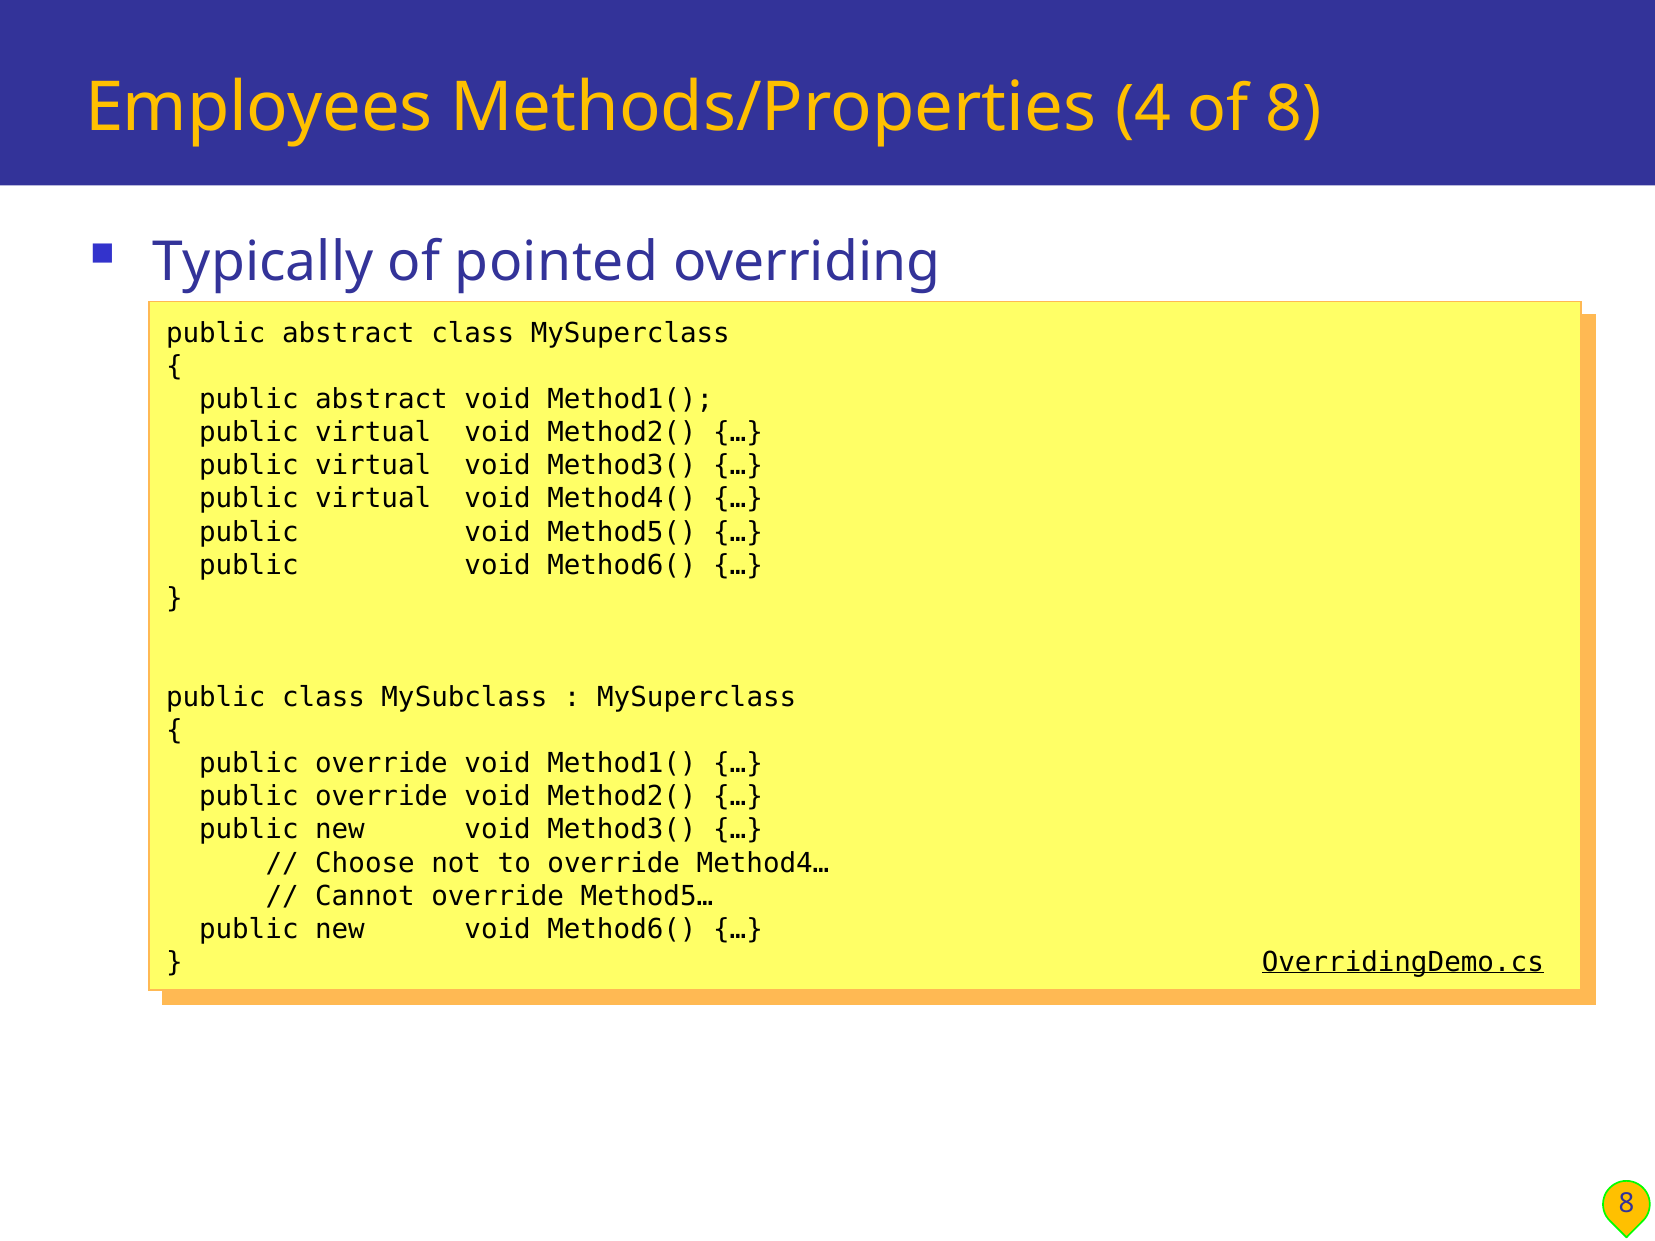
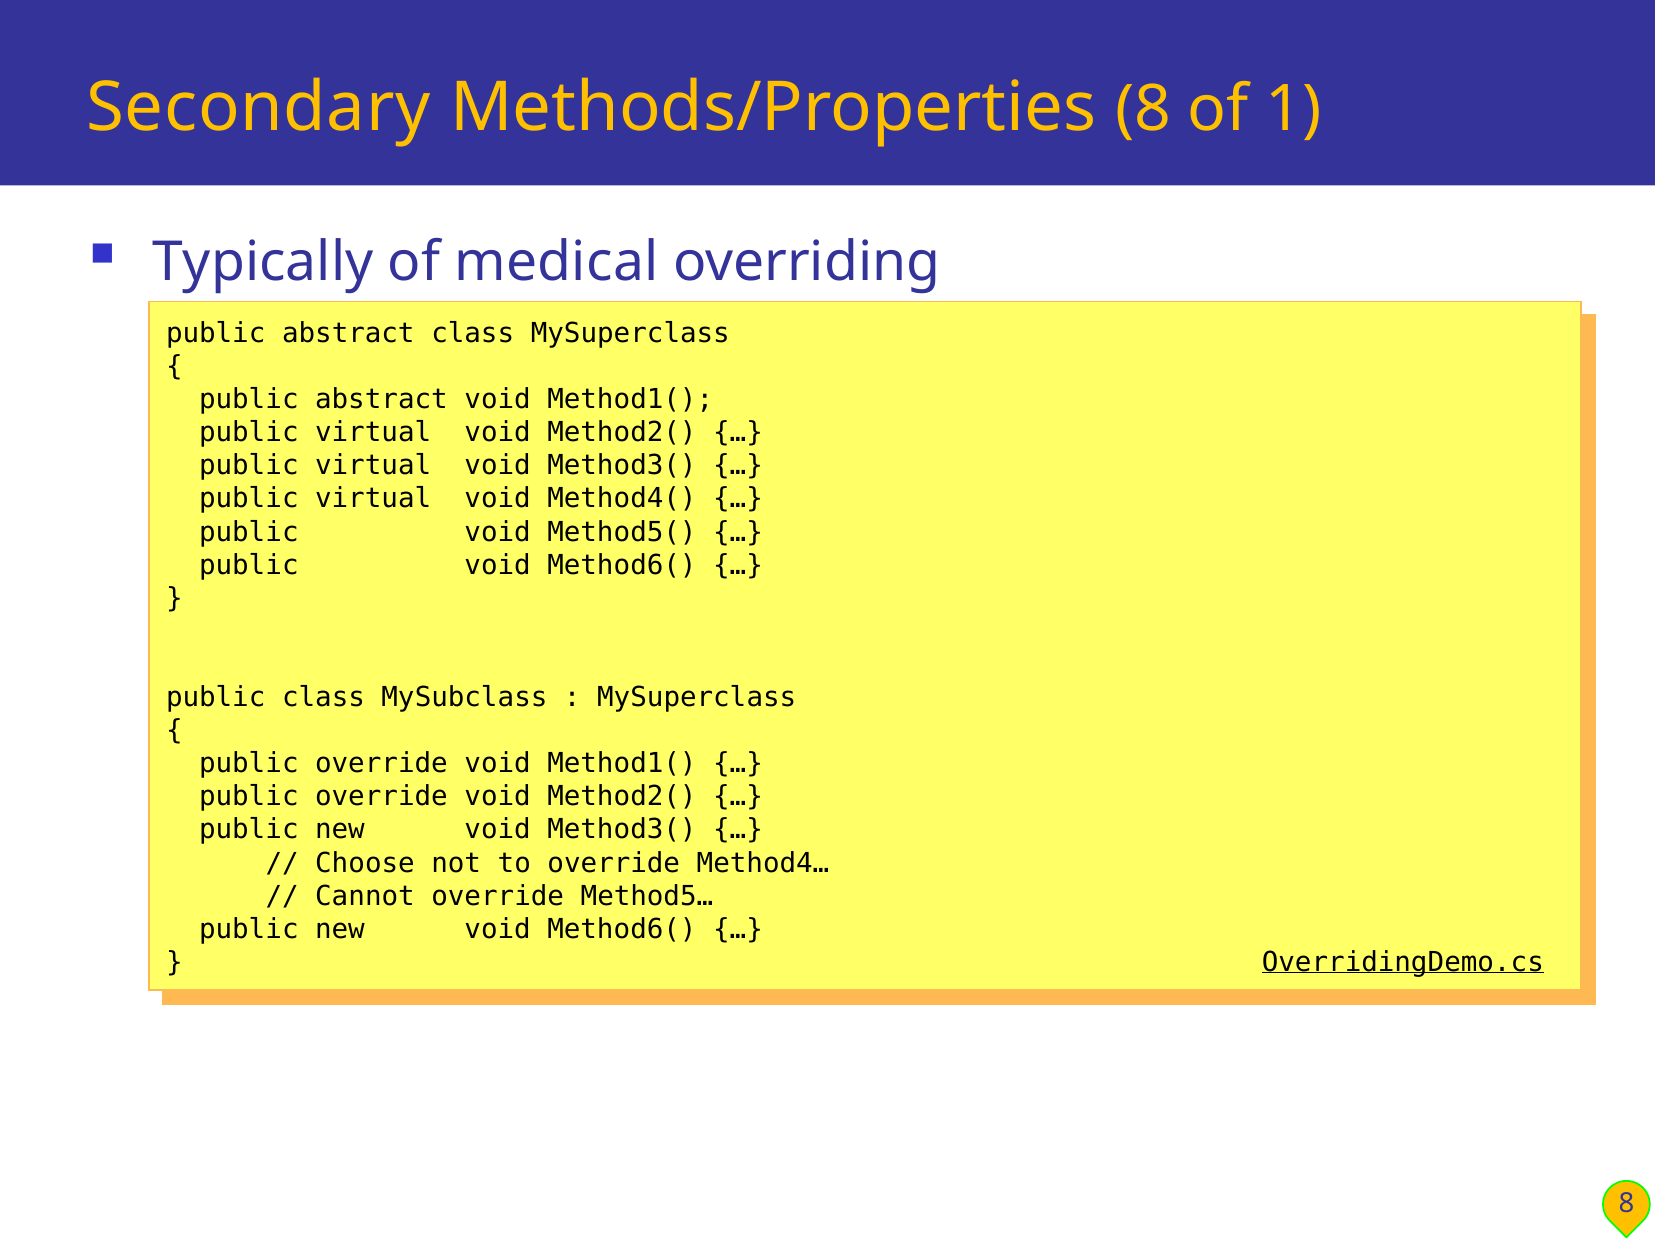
Employees: Employees -> Secondary
Methods/Properties 4: 4 -> 8
of 8: 8 -> 1
pointed: pointed -> medical
